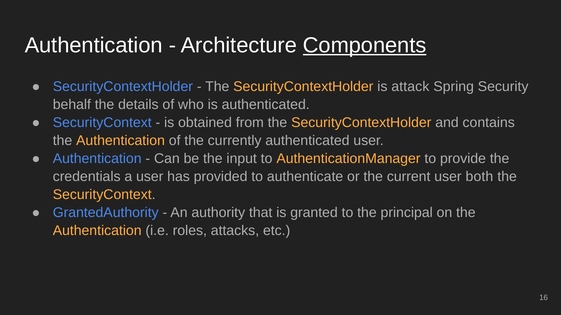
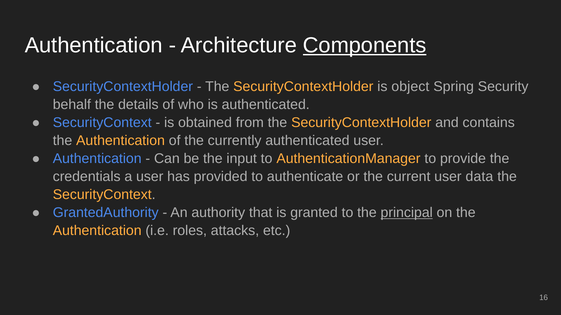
attack: attack -> object
both: both -> data
principal underline: none -> present
